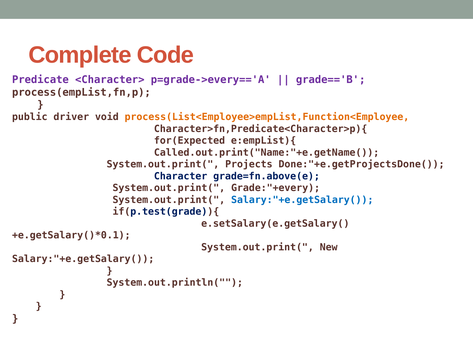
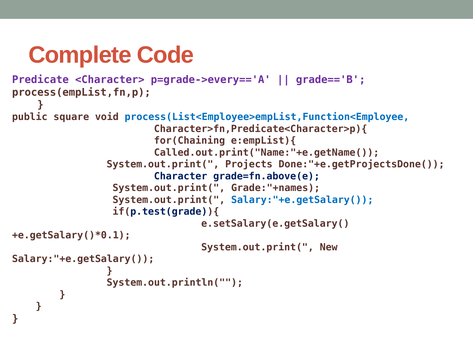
driver: driver -> square
process(List<Employee>empList,Function<Employee colour: orange -> blue
for(Expected: for(Expected -> for(Chaining
Grade:"+every: Grade:"+every -> Grade:"+names
